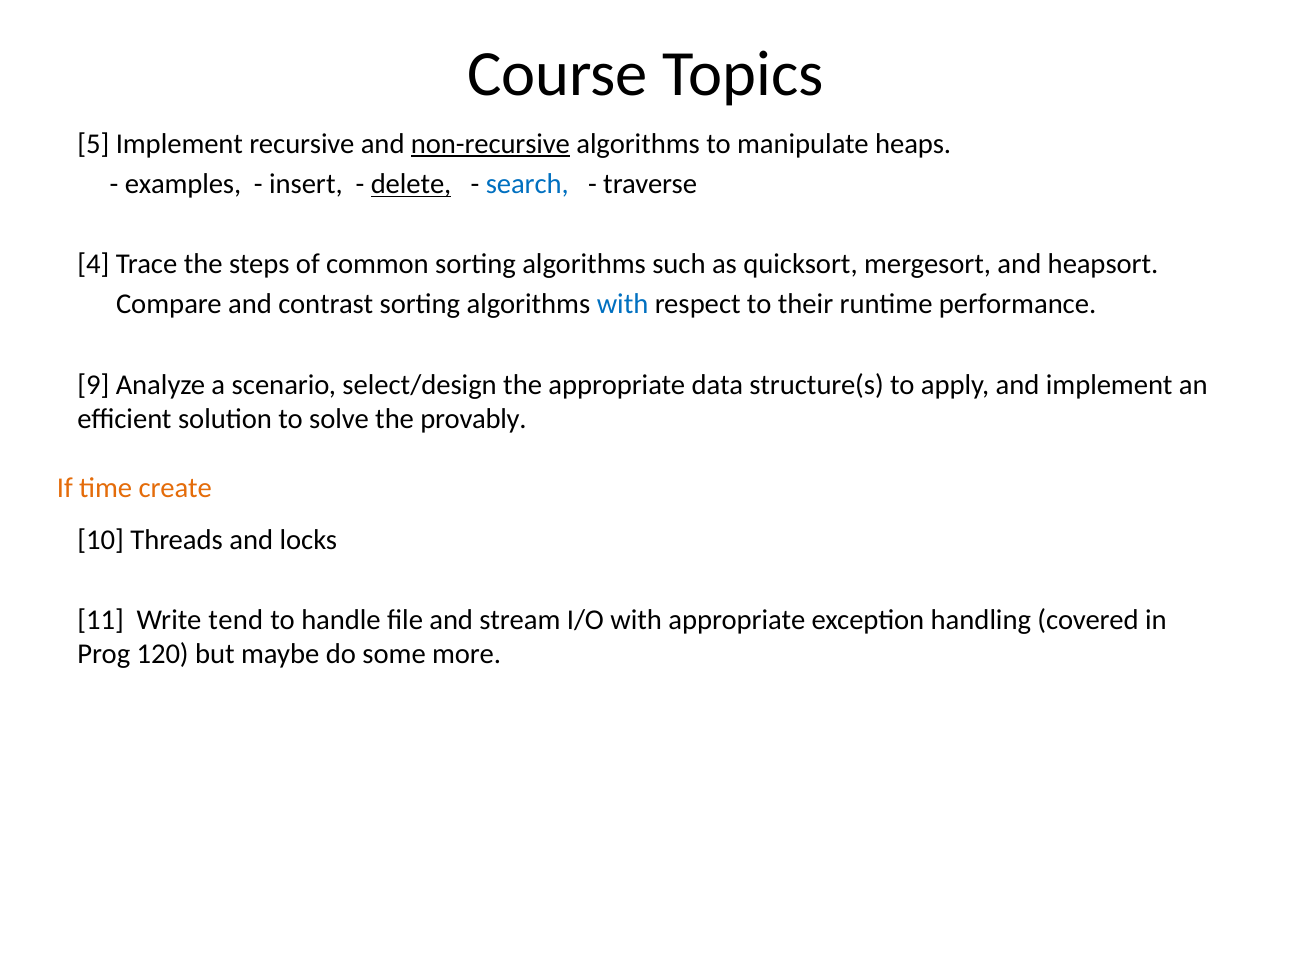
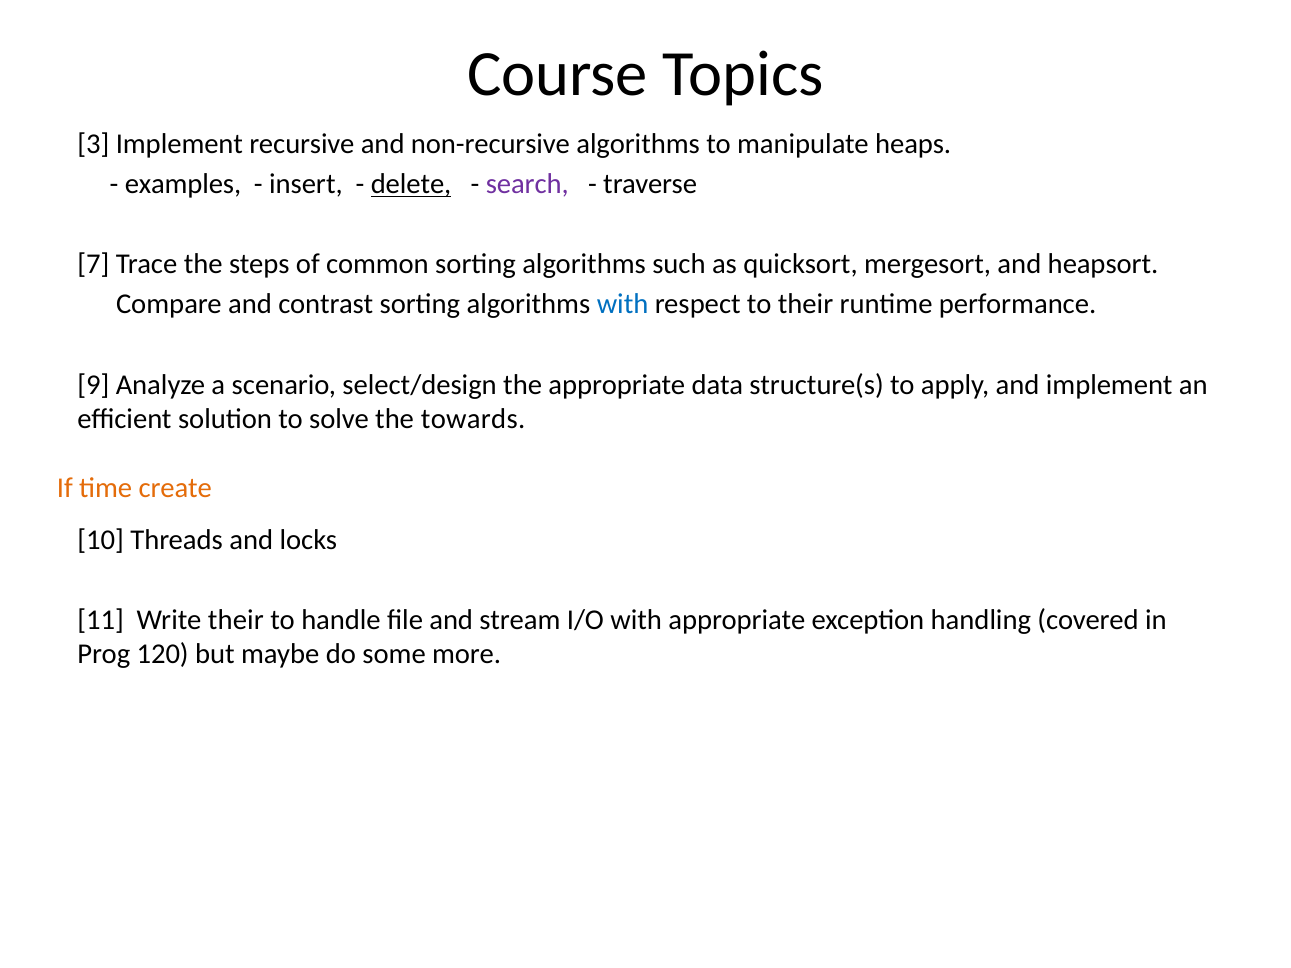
5: 5 -> 3
non-recursive underline: present -> none
search colour: blue -> purple
4: 4 -> 7
provably: provably -> towards
Write tend: tend -> their
